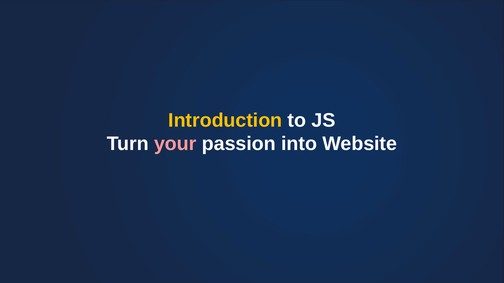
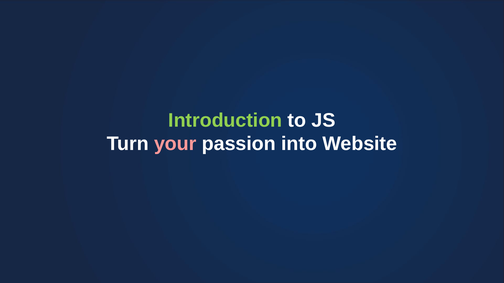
Introduction colour: yellow -> light green
